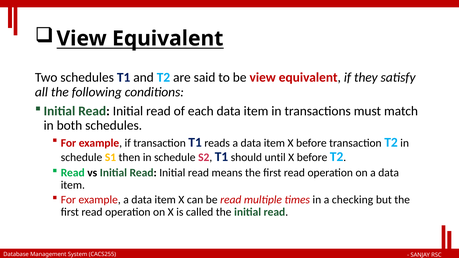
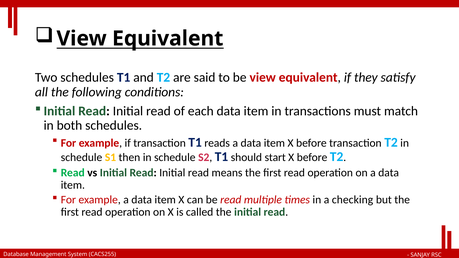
until: until -> start
